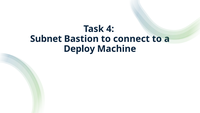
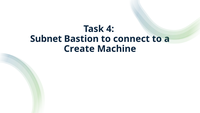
Deploy: Deploy -> Create
